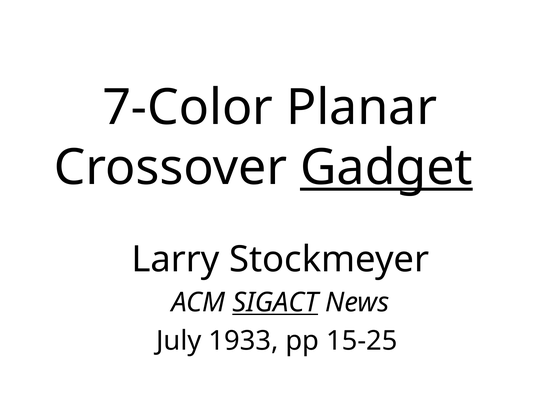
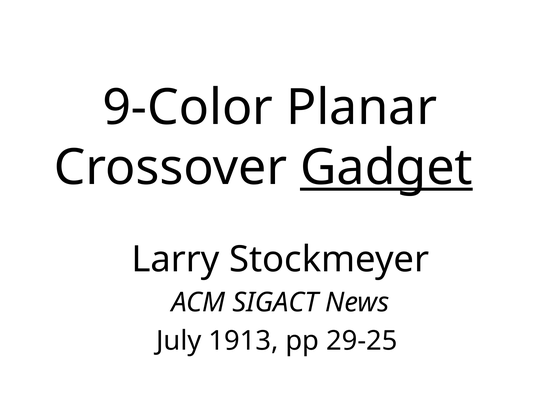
7-Color: 7-Color -> 9-Color
SIGACT underline: present -> none
1933: 1933 -> 1913
15-25: 15-25 -> 29-25
